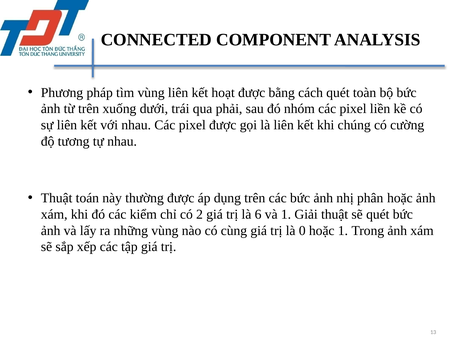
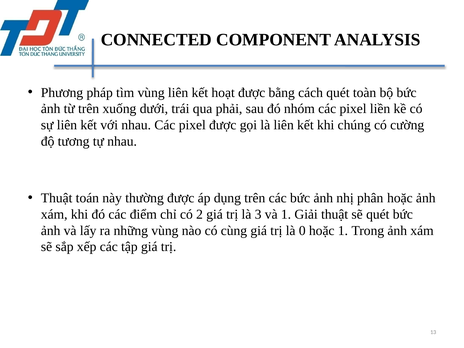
kiểm: kiểm -> điểm
6: 6 -> 3
